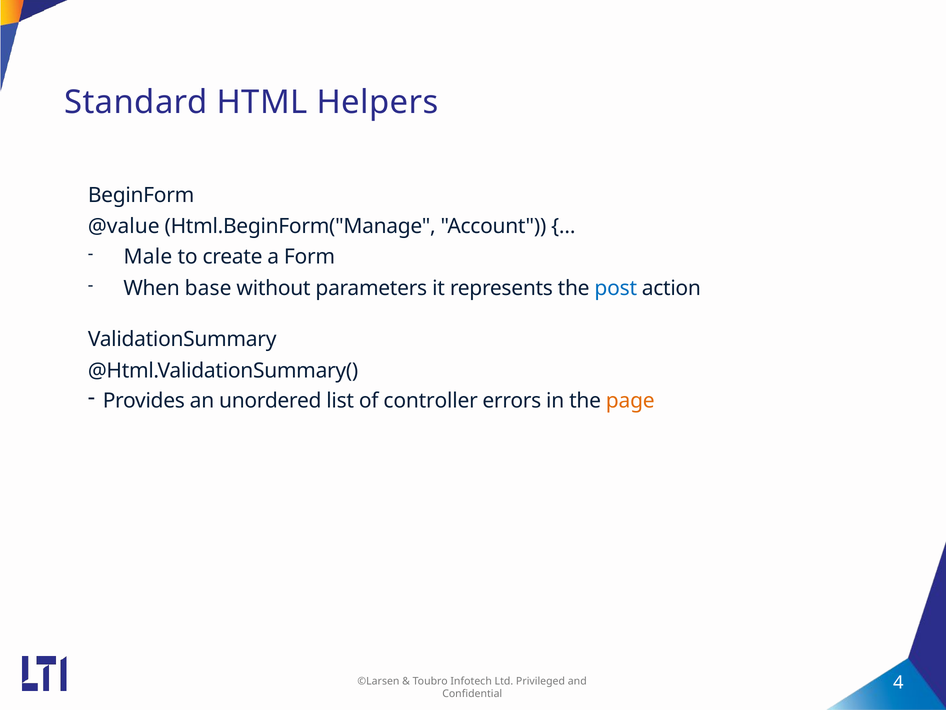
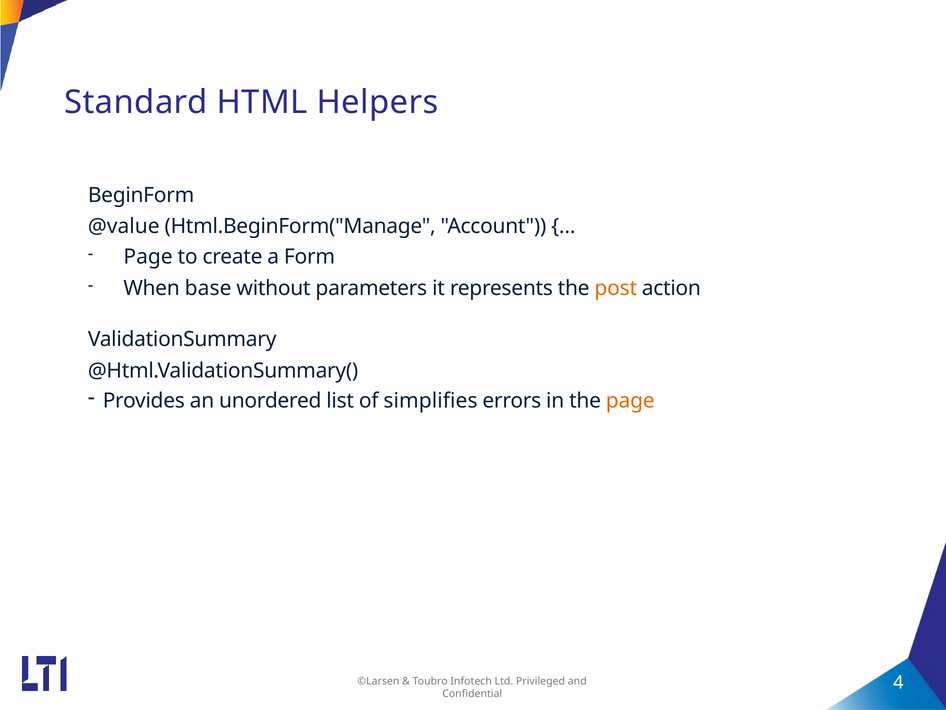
Male at (148, 257): Male -> Page
post colour: blue -> orange
controller: controller -> simplifies
